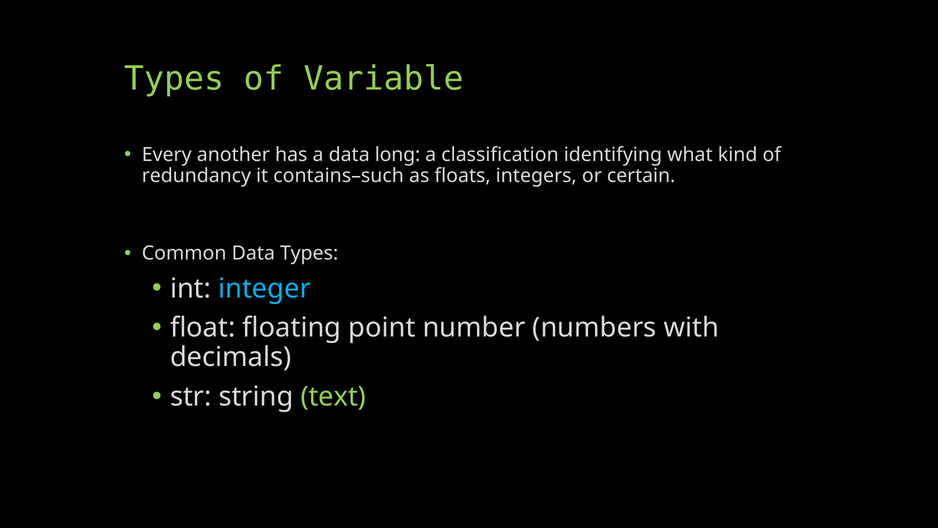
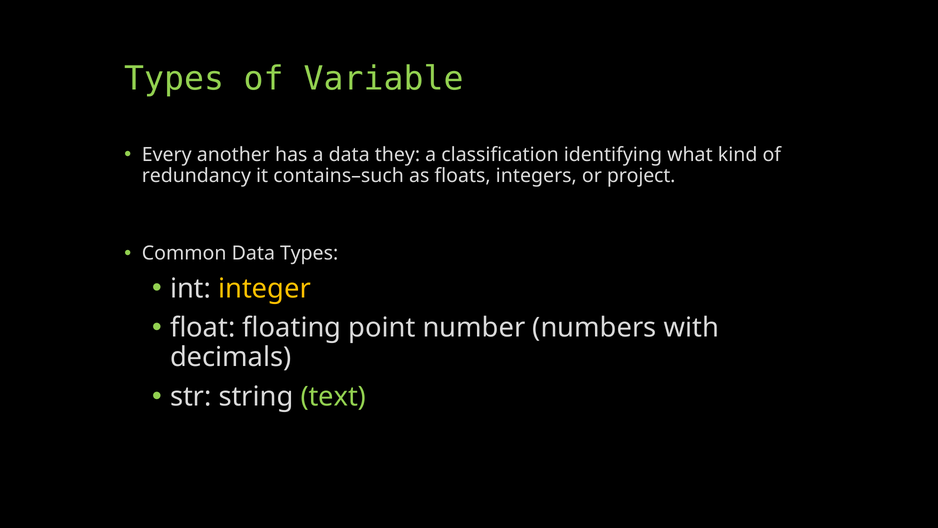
long: long -> they
certain: certain -> project
integer colour: light blue -> yellow
